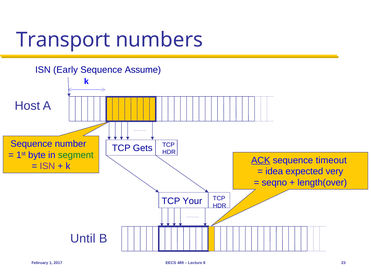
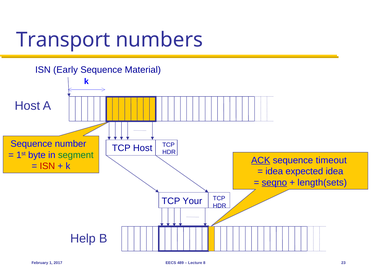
Assume: Assume -> Material
TCP Gets: Gets -> Host
ISN at (47, 166) colour: purple -> red
expected very: very -> idea
seqno underline: none -> present
length(over: length(over -> length(sets
Until: Until -> Help
